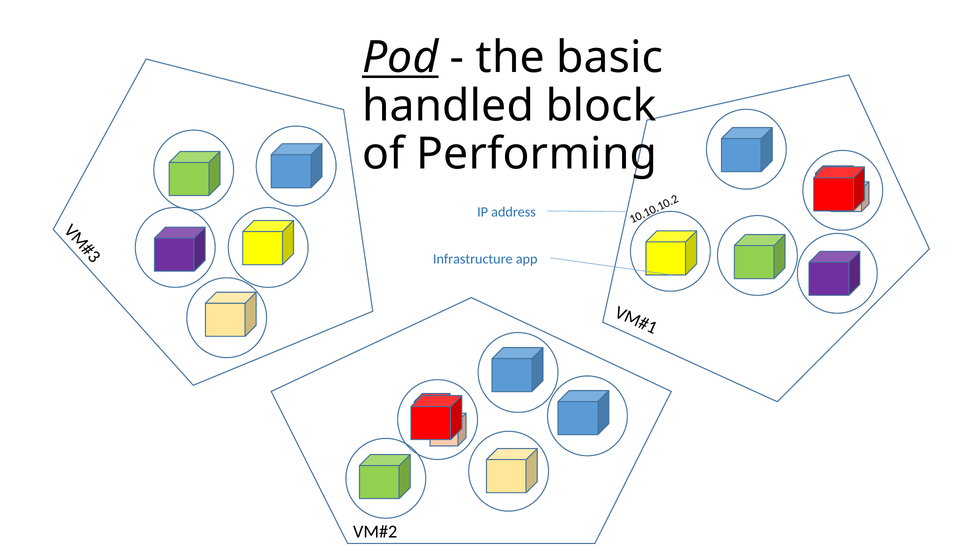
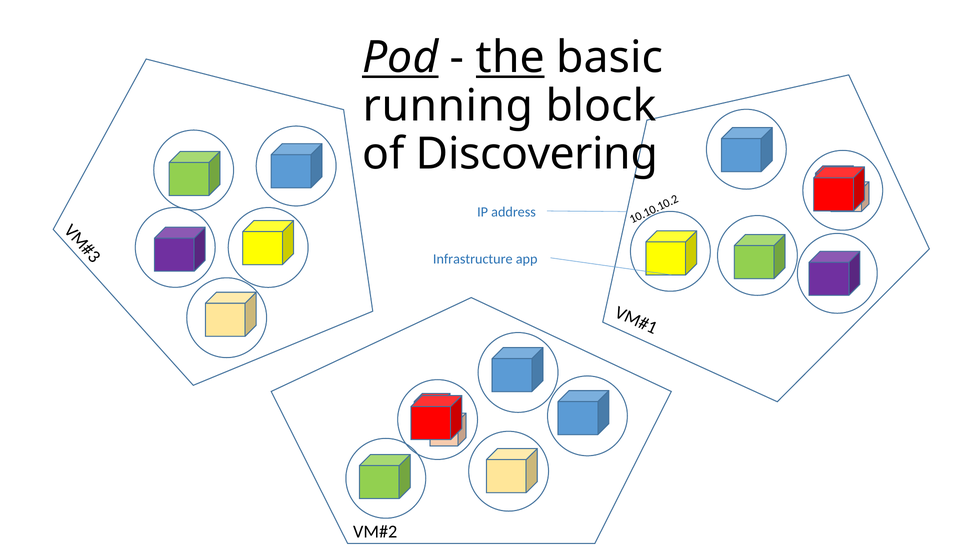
the underline: none -> present
handled: handled -> running
Performing: Performing -> Discovering
